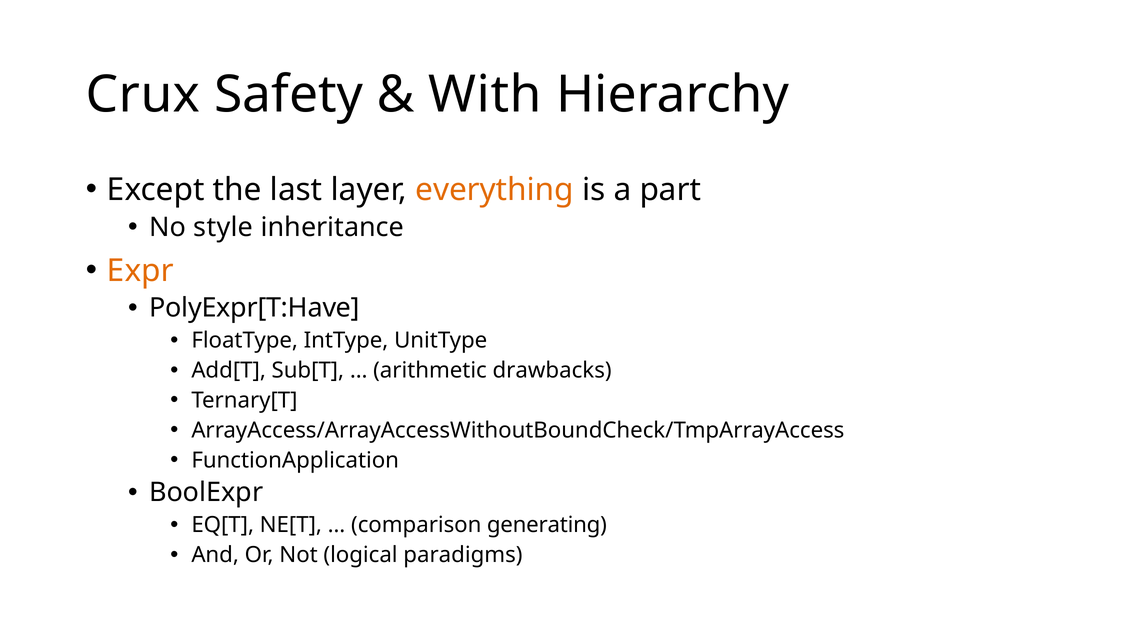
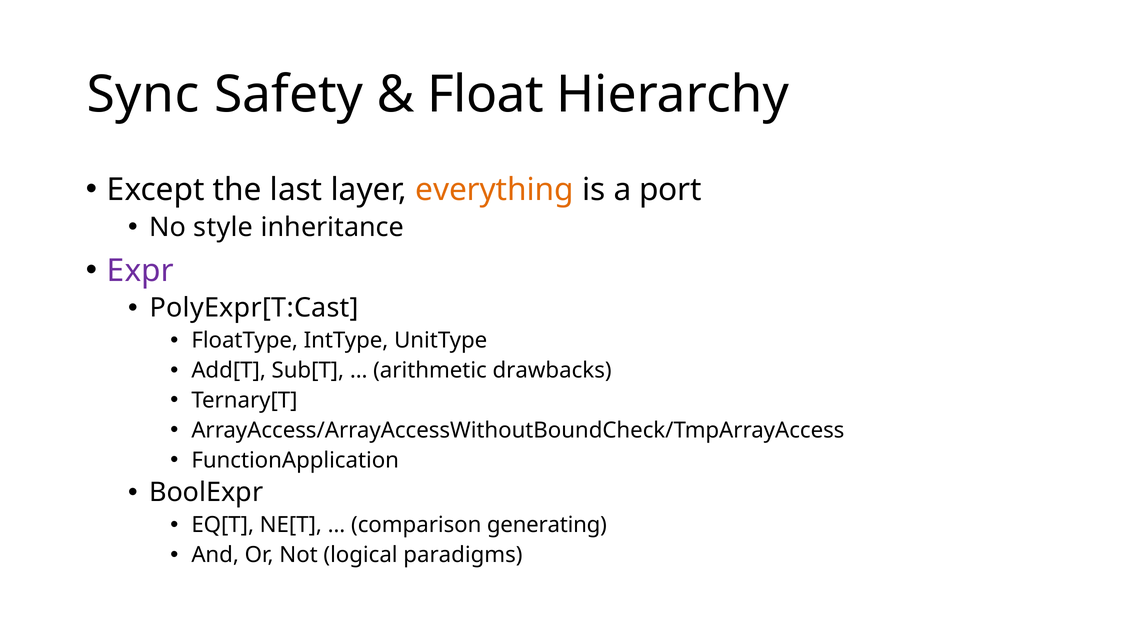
Crux: Crux -> Sync
With: With -> Float
part: part -> port
Expr colour: orange -> purple
PolyExpr[T:Have: PolyExpr[T:Have -> PolyExpr[T:Cast
